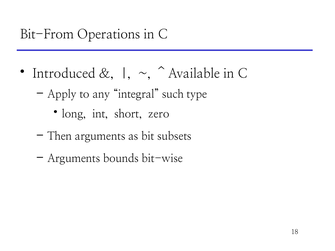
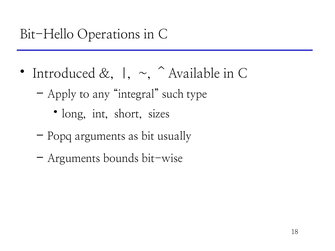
Bit-From: Bit-From -> Bit-Hello
zero: zero -> sizes
Then: Then -> Popq
subsets: subsets -> usually
